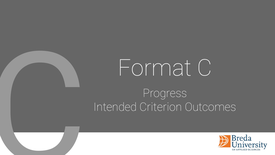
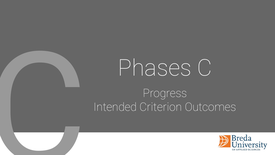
Format: Format -> Phases
